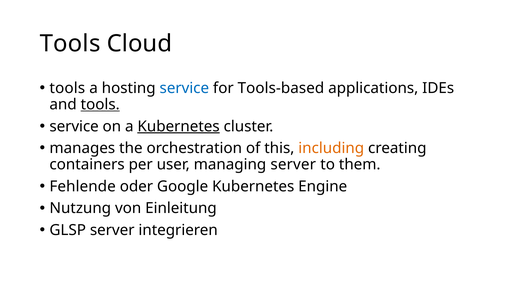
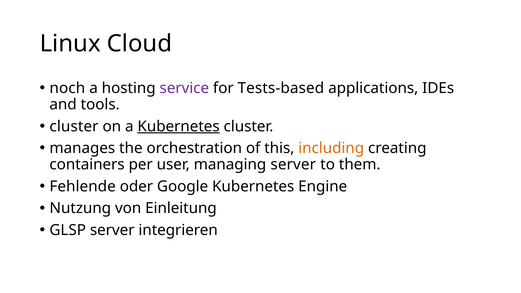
Tools at (70, 44): Tools -> Linux
tools at (67, 88): tools -> noch
service at (184, 88) colour: blue -> purple
Tools-based: Tools-based -> Tests-based
tools at (100, 105) underline: present -> none
service at (74, 126): service -> cluster
